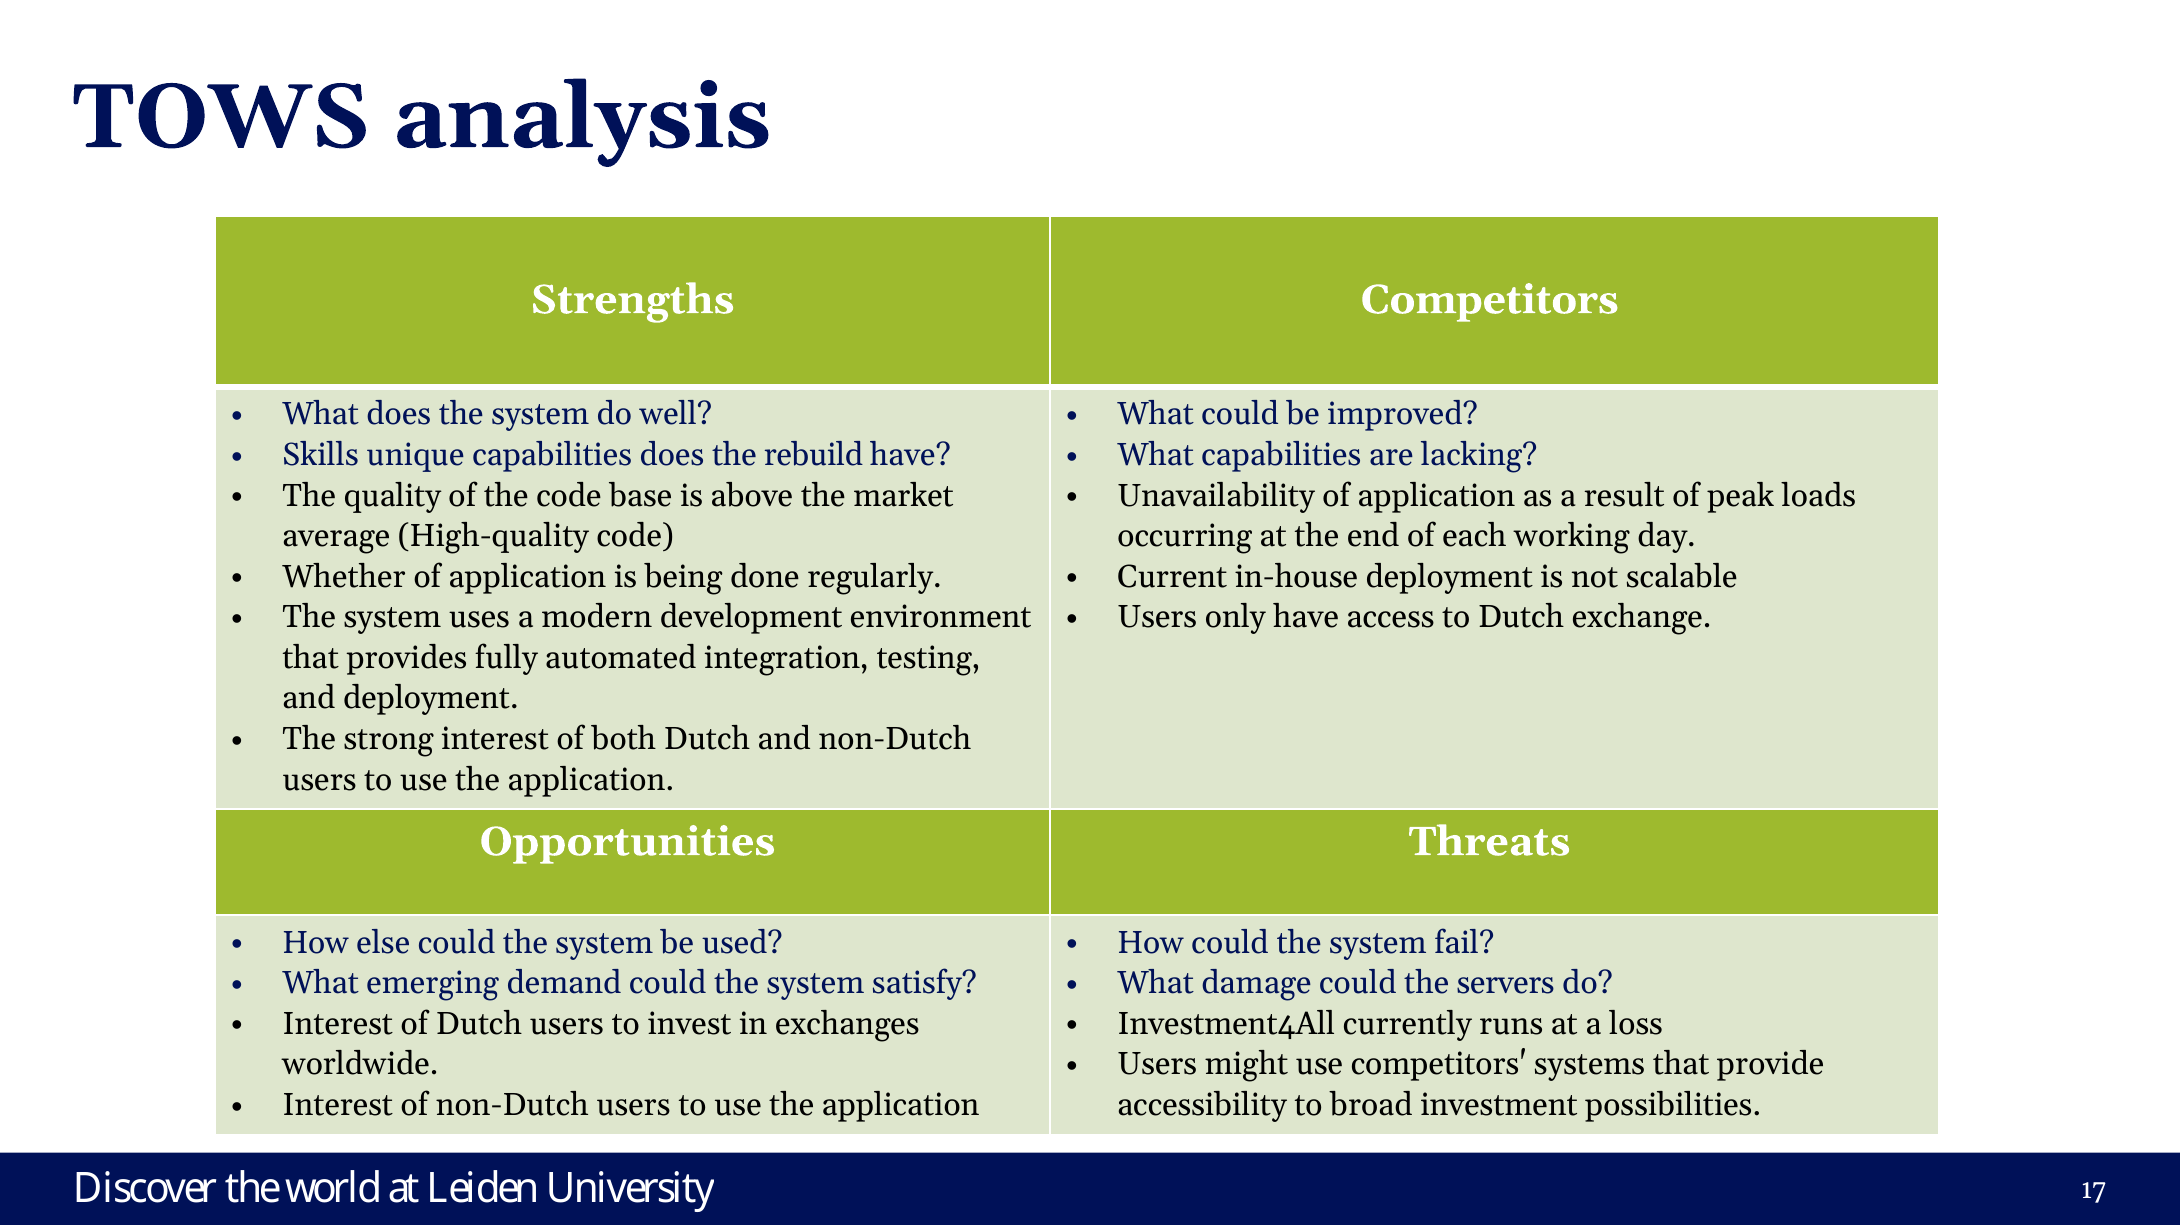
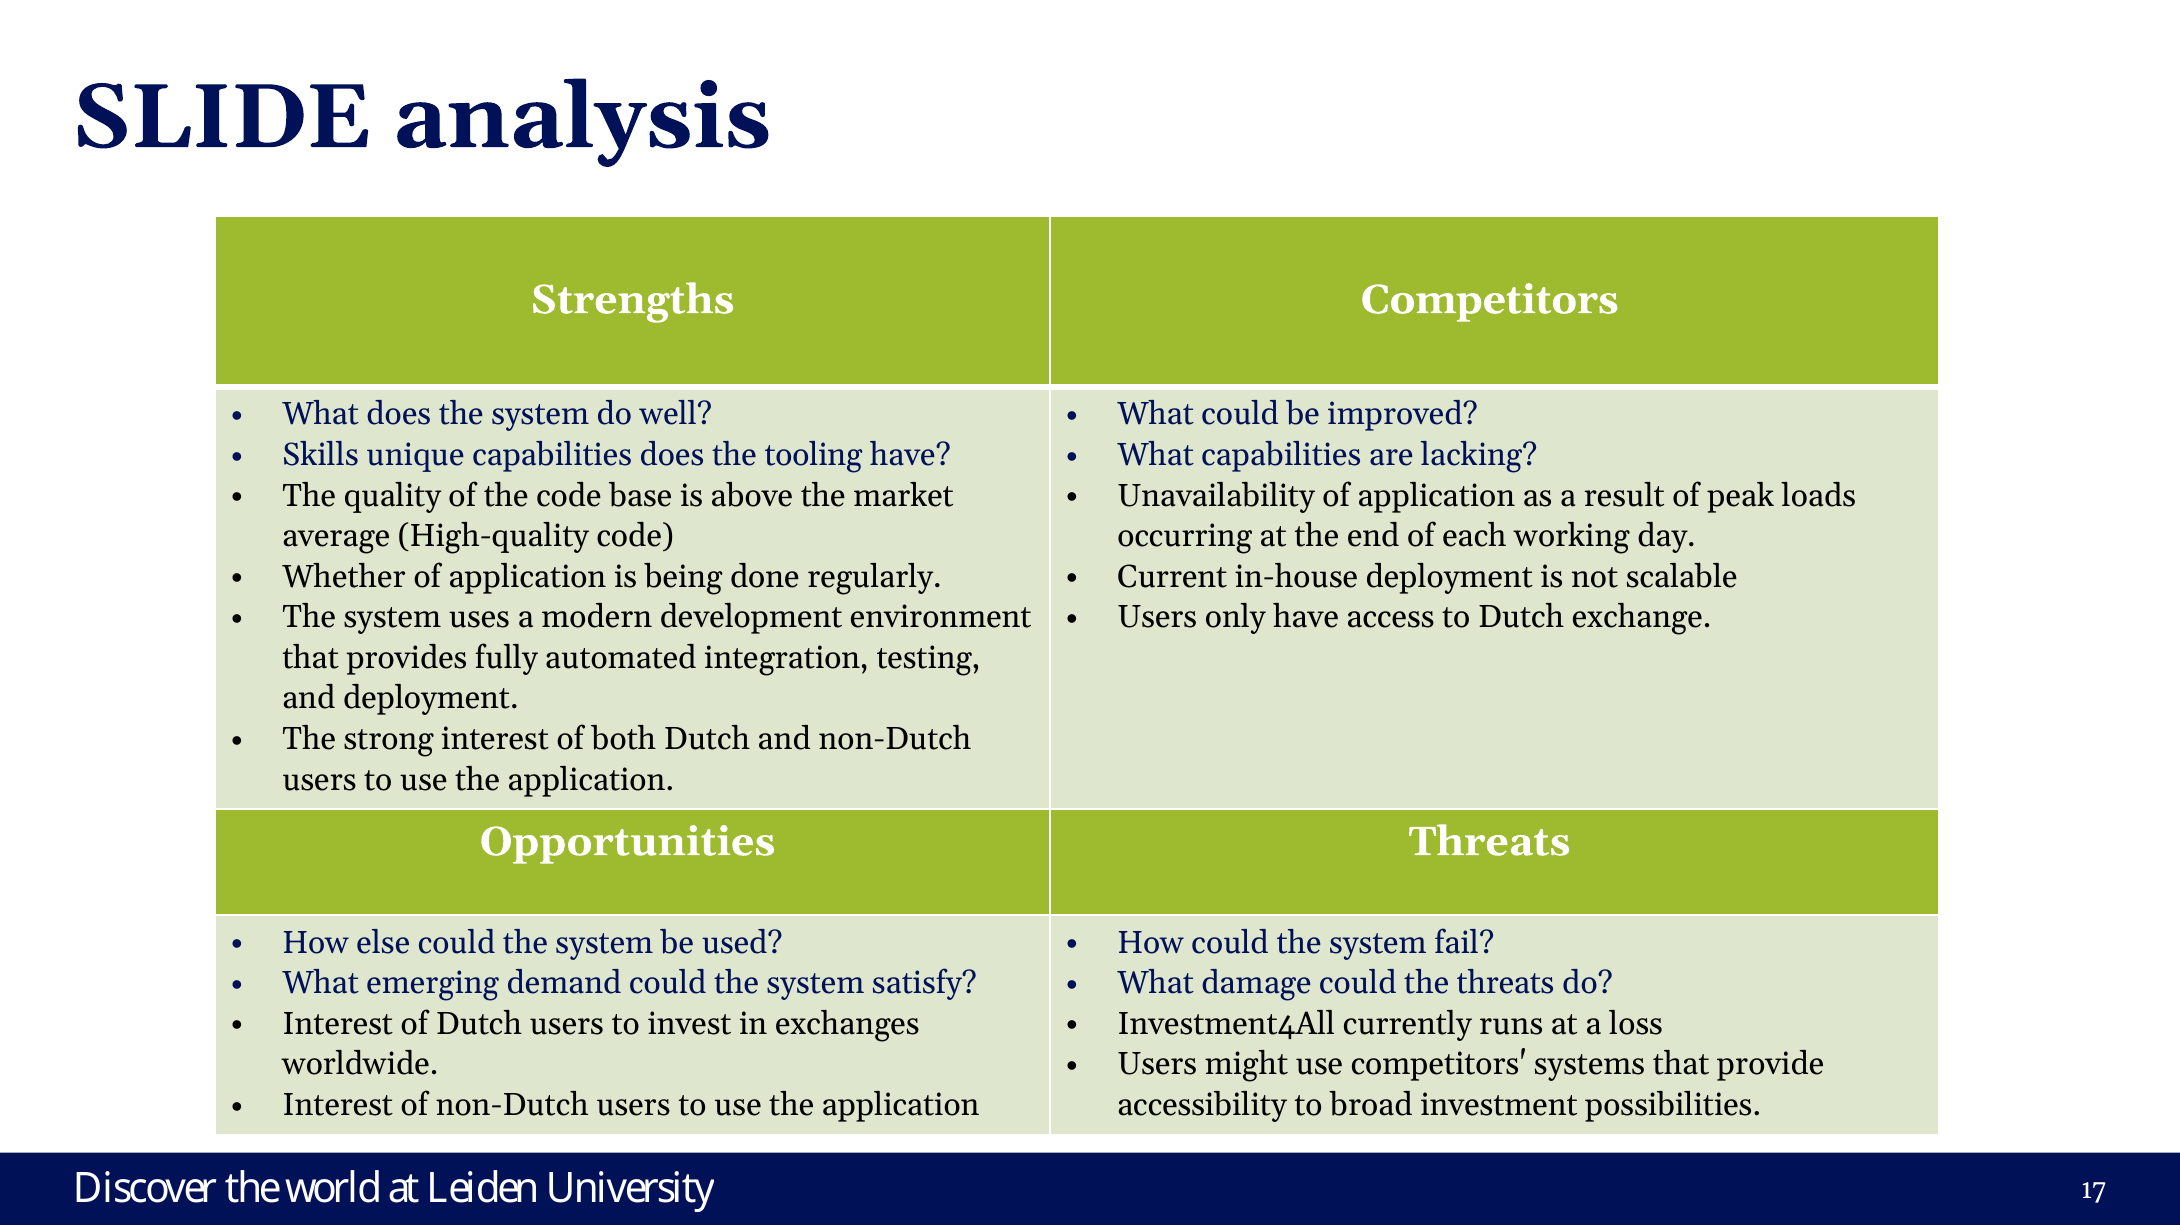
TOWS: TOWS -> SLIDE
rebuild: rebuild -> tooling
the servers: servers -> threats
